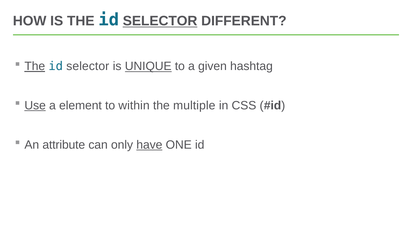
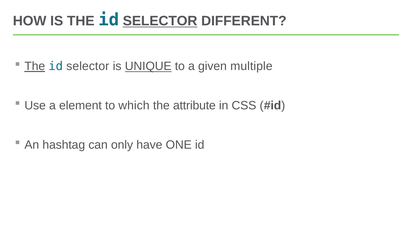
hashtag: hashtag -> multiple
Use underline: present -> none
within: within -> which
multiple: multiple -> attribute
attribute: attribute -> hashtag
have underline: present -> none
